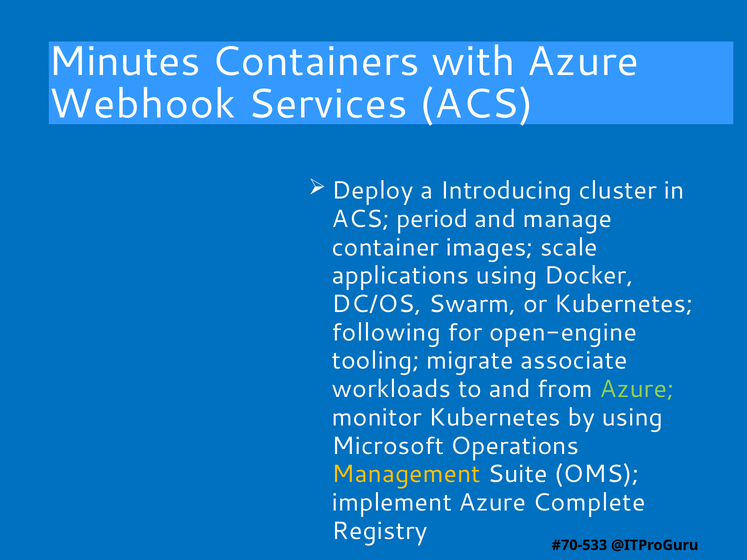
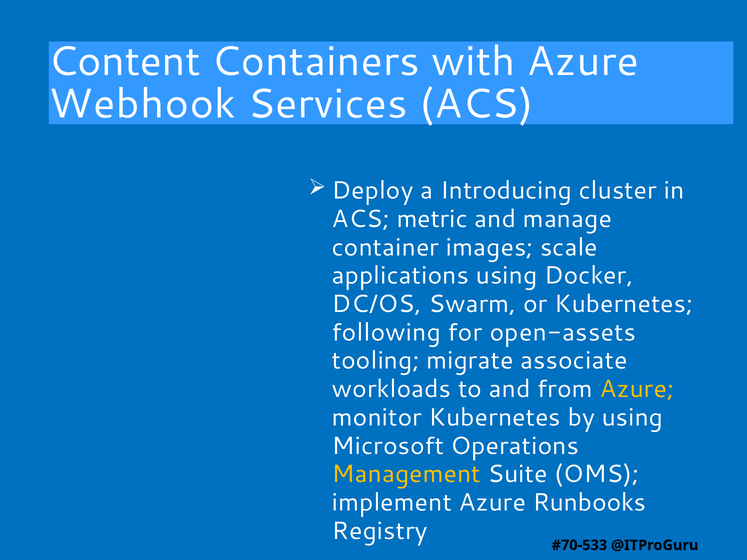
Minutes: Minutes -> Content
period: period -> metric
open-engine: open-engine -> open-assets
Azure at (637, 389) colour: light green -> yellow
Complete: Complete -> Runbooks
